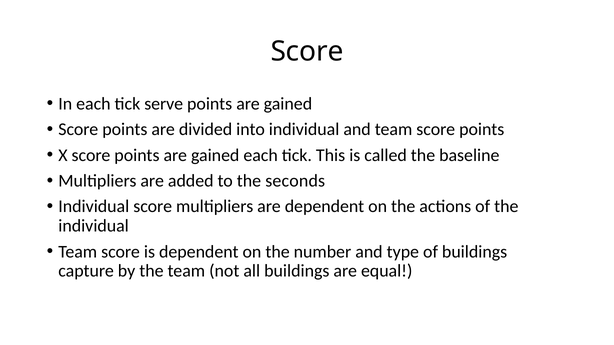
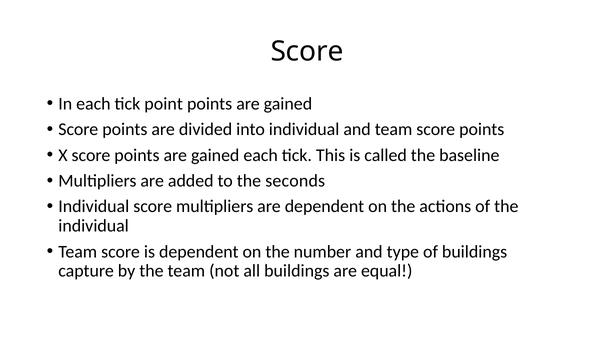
serve: serve -> point
